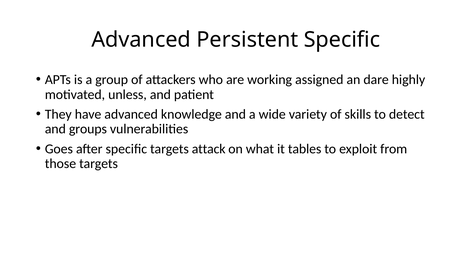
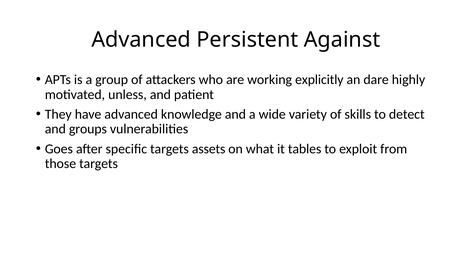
Persistent Specific: Specific -> Against
assigned: assigned -> explicitly
attack: attack -> assets
